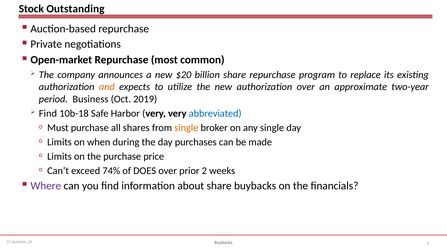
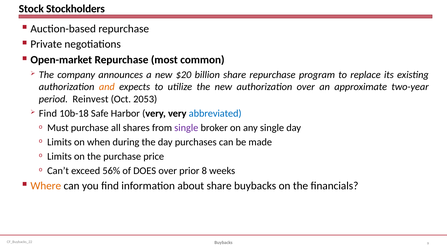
Outstanding: Outstanding -> Stockholders
Business: Business -> Reinvest
2019: 2019 -> 2053
single at (186, 128) colour: orange -> purple
74%: 74% -> 56%
2: 2 -> 8
Where colour: purple -> orange
